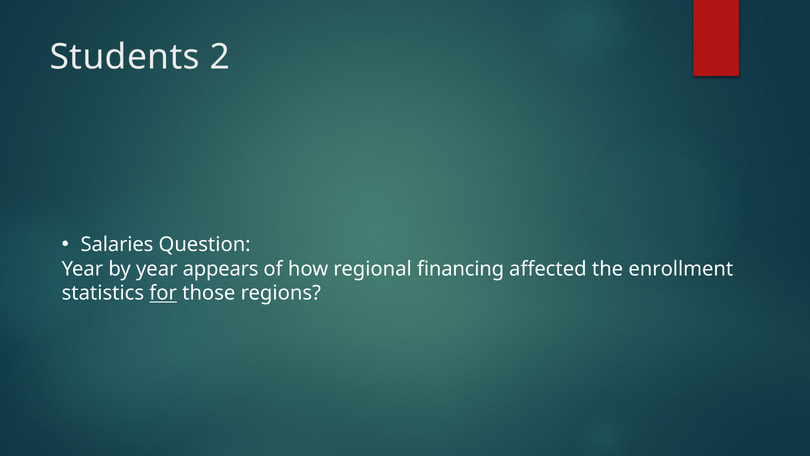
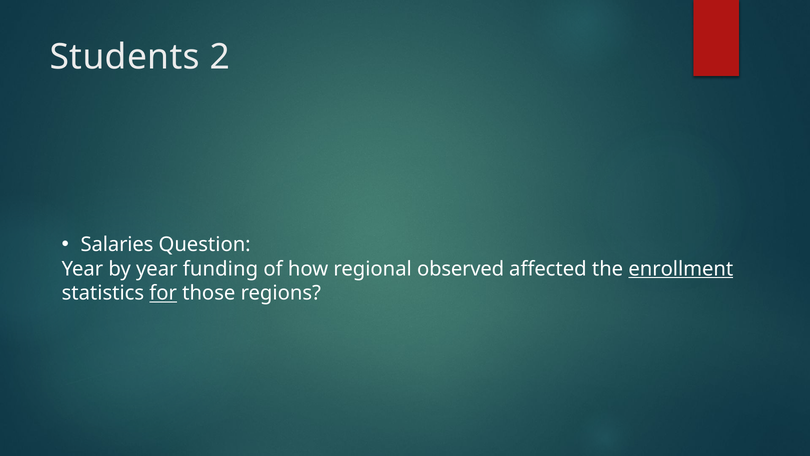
appears: appears -> funding
financing: financing -> observed
enrollment underline: none -> present
